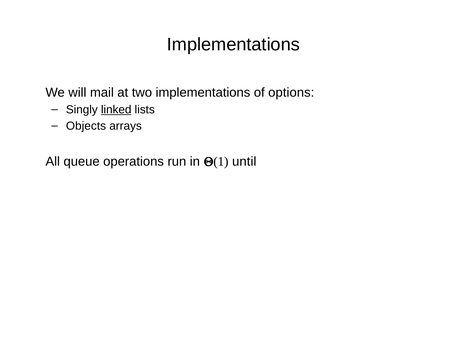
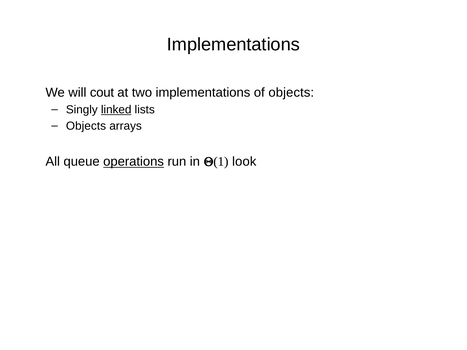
mail: mail -> cout
of options: options -> objects
operations underline: none -> present
until: until -> look
